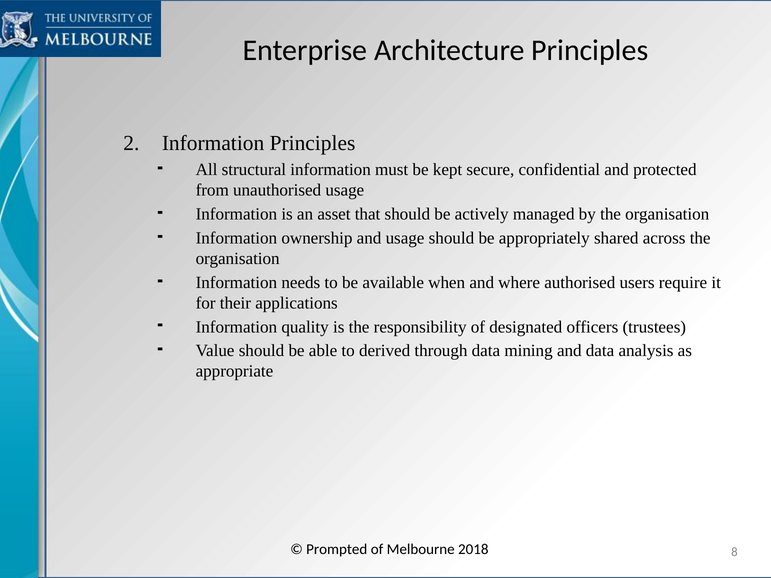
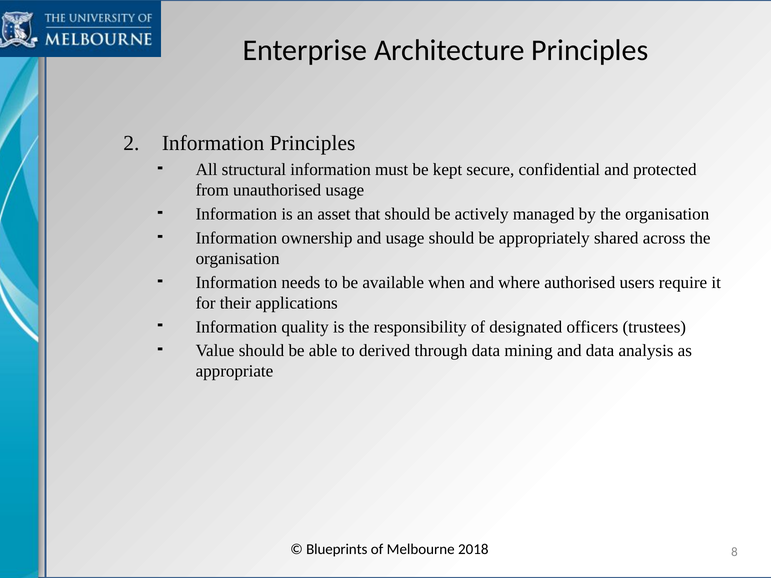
Prompted: Prompted -> Blueprints
